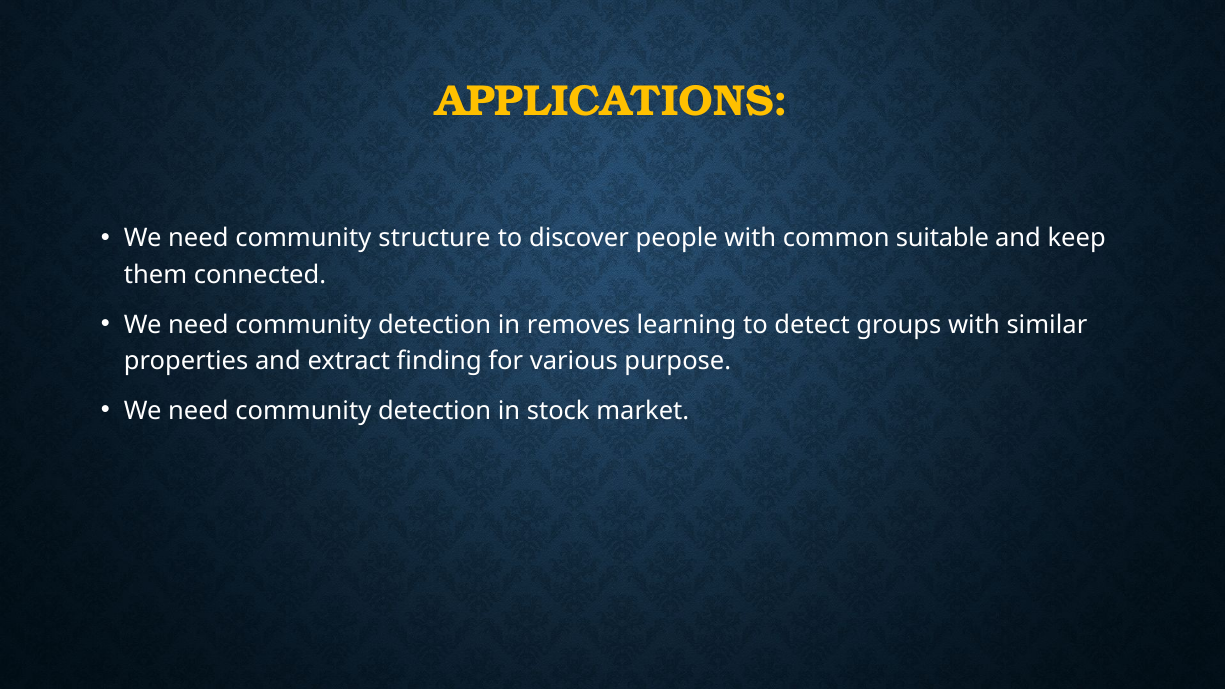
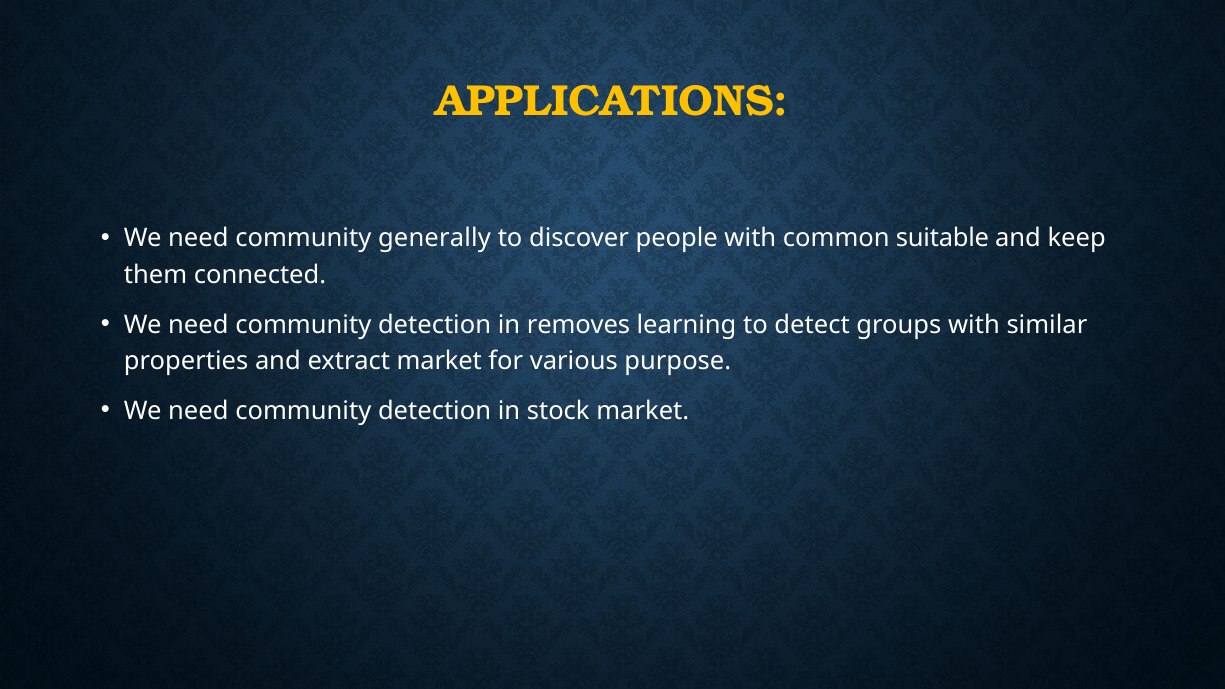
structure: structure -> generally
extract finding: finding -> market
